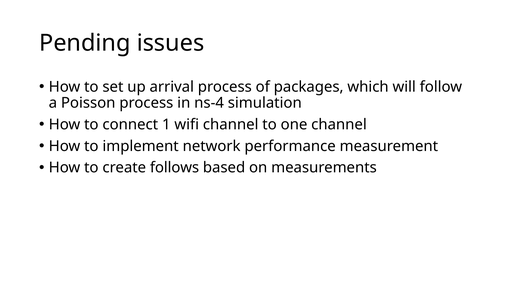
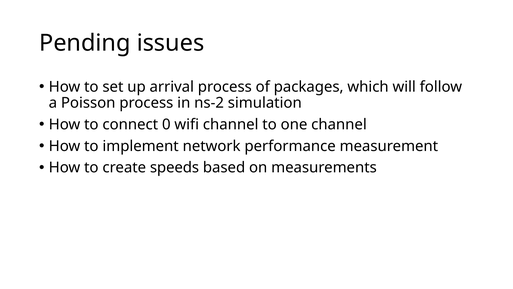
ns-4: ns-4 -> ns-2
1: 1 -> 0
follows: follows -> speeds
